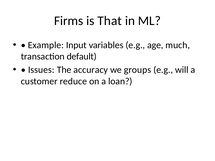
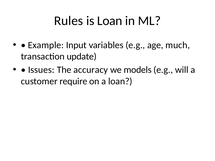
Firms: Firms -> Rules
is That: That -> Loan
default: default -> update
groups: groups -> models
reduce: reduce -> require
